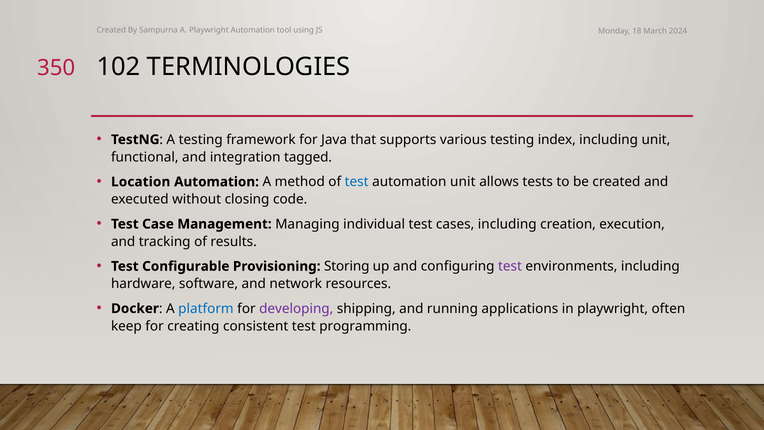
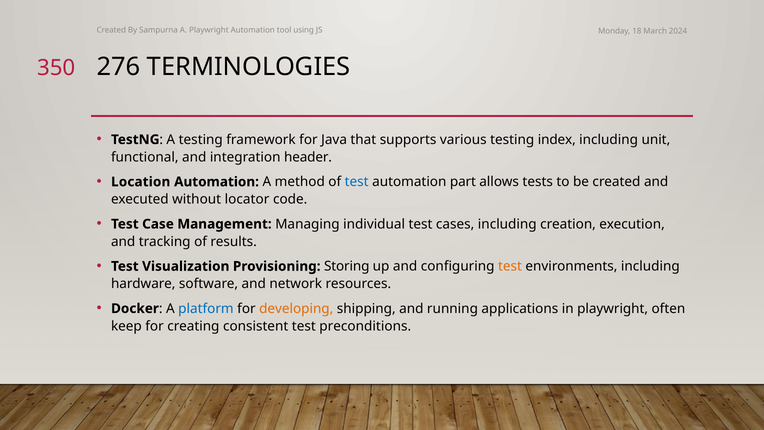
102: 102 -> 276
tagged: tagged -> header
automation unit: unit -> part
closing: closing -> locator
Configurable: Configurable -> Visualization
test at (510, 266) colour: purple -> orange
developing colour: purple -> orange
programming: programming -> preconditions
